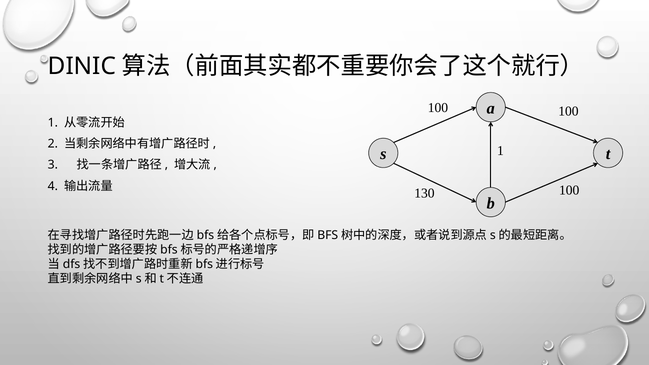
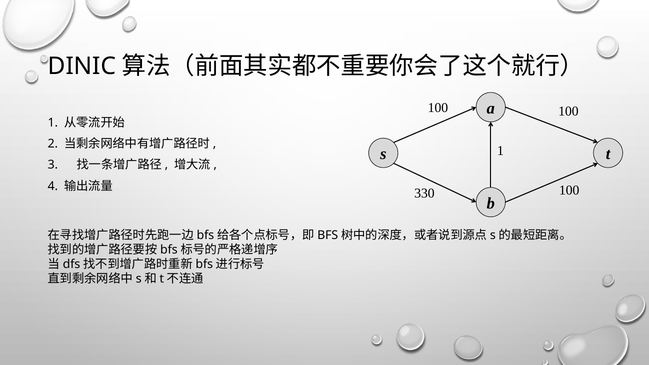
130: 130 -> 330
